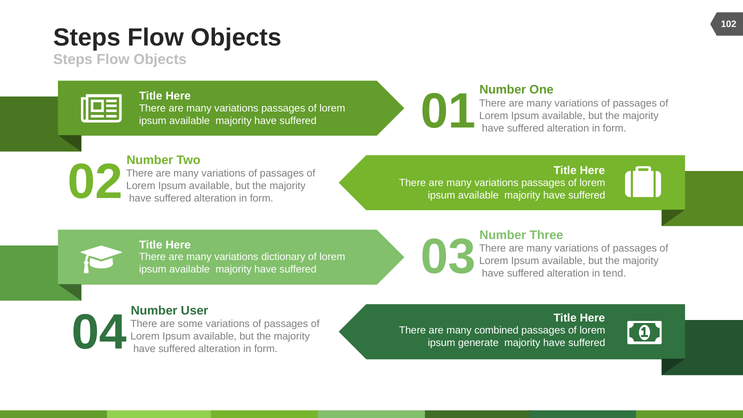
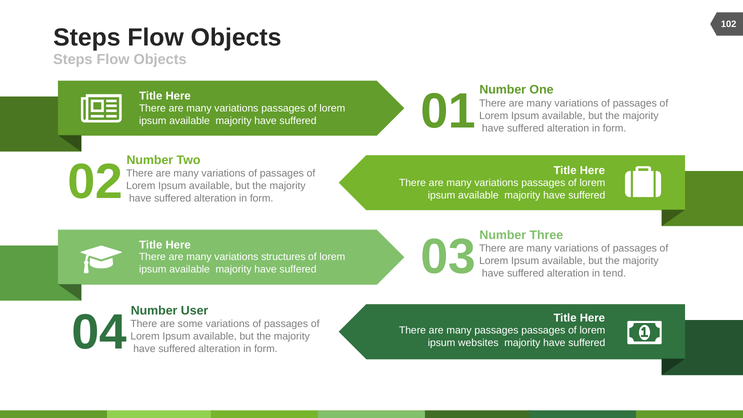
dictionary: dictionary -> structures
many combined: combined -> passages
generate: generate -> websites
